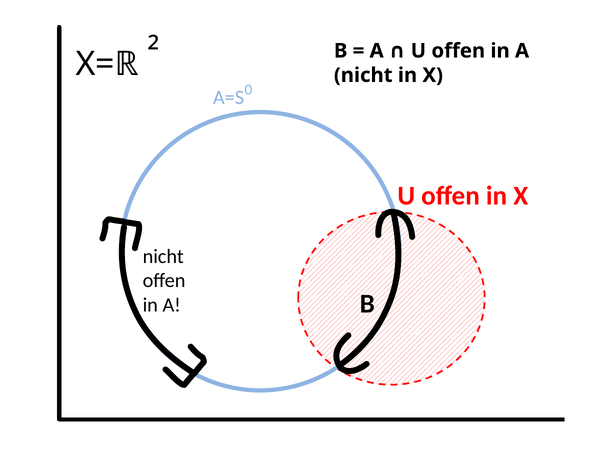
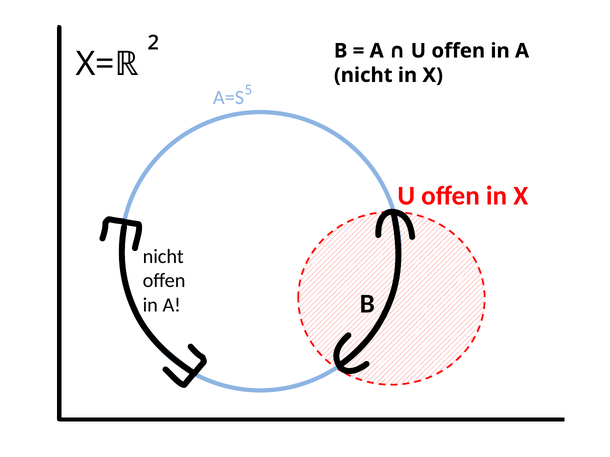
0: 0 -> 5
